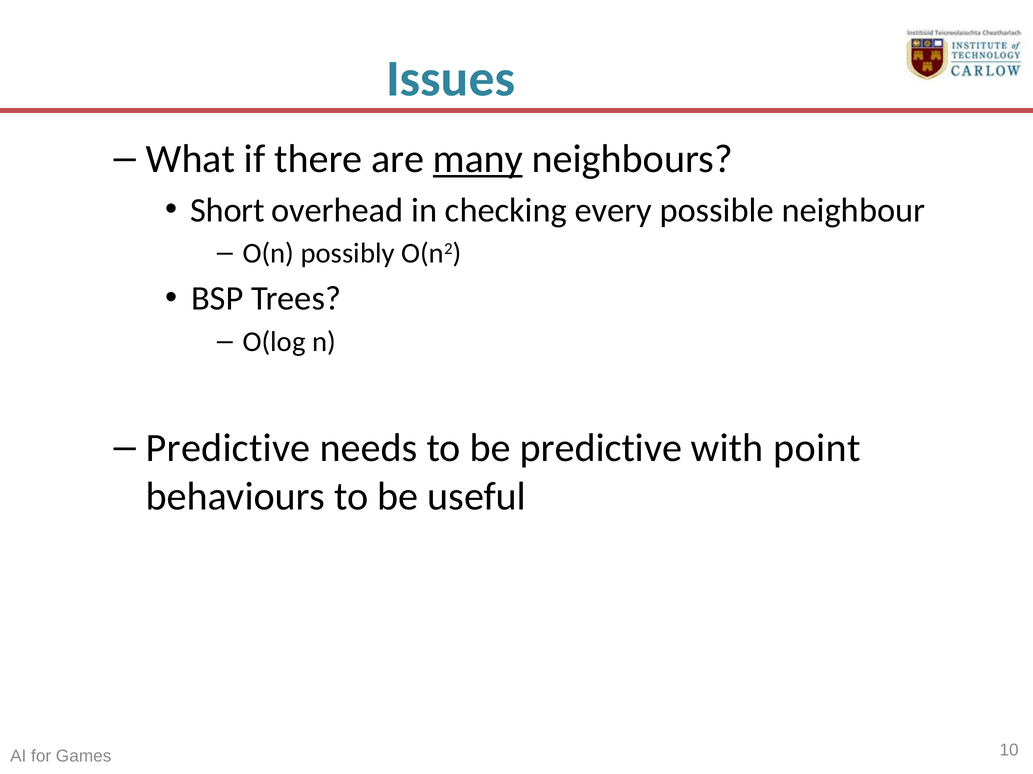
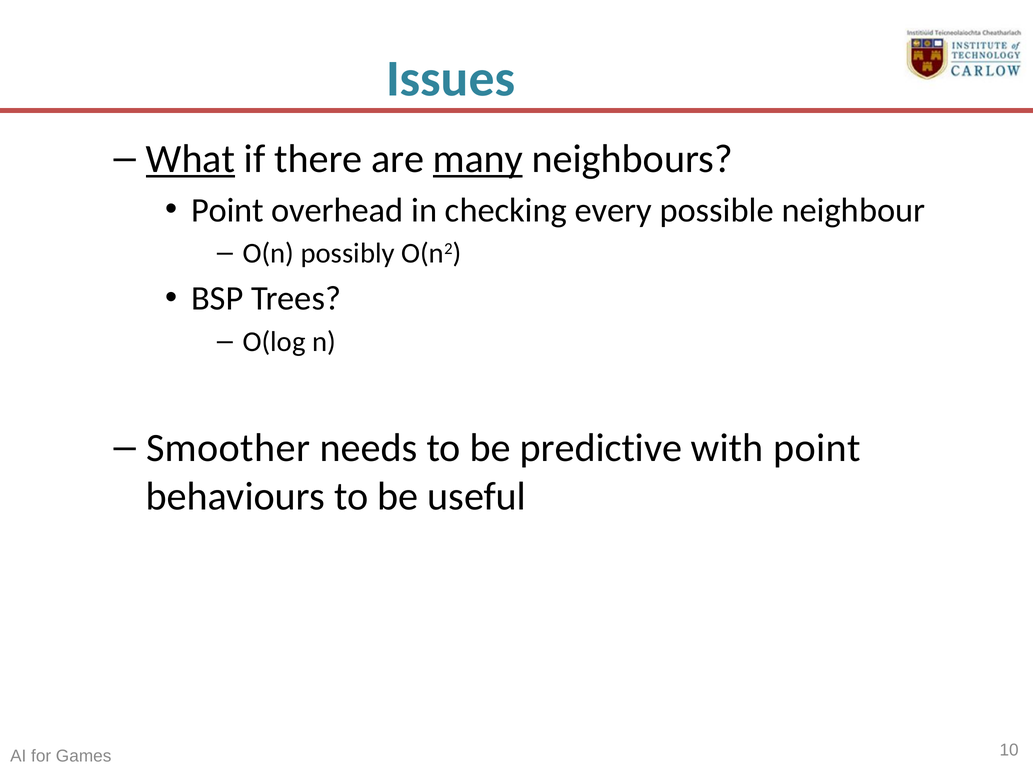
What underline: none -> present
Short at (228, 210): Short -> Point
Predictive at (228, 449): Predictive -> Smoother
